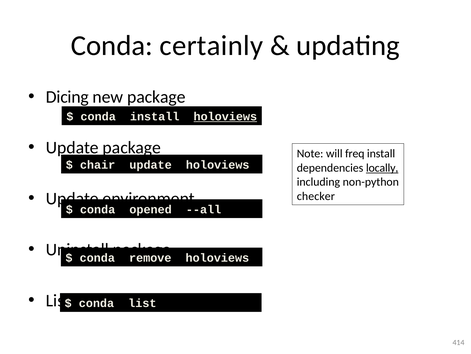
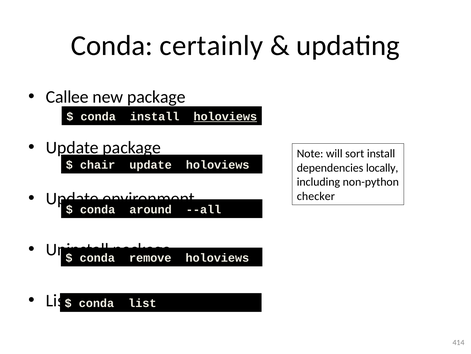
Dicing: Dicing -> Callee
freq: freq -> sort
locally underline: present -> none
opened: opened -> around
